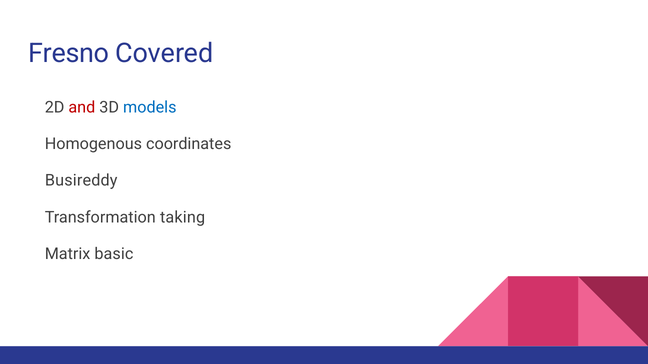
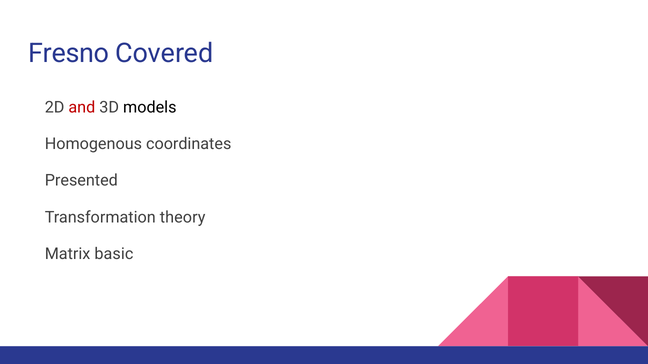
models colour: blue -> black
Busireddy: Busireddy -> Presented
taking: taking -> theory
